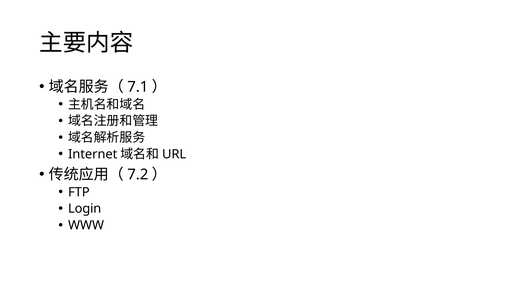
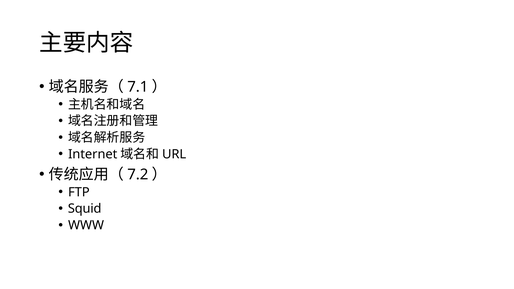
Login: Login -> Squid
